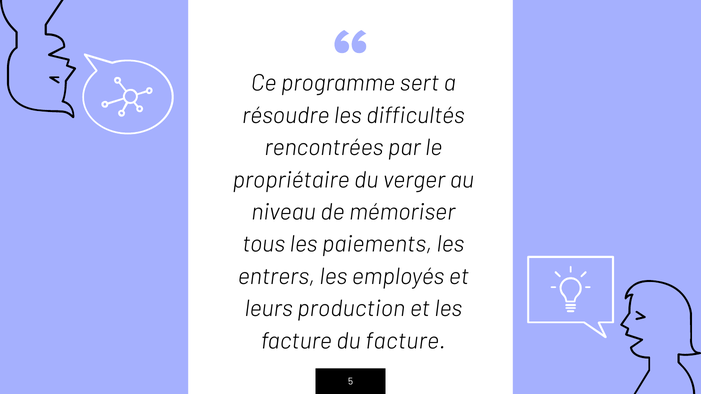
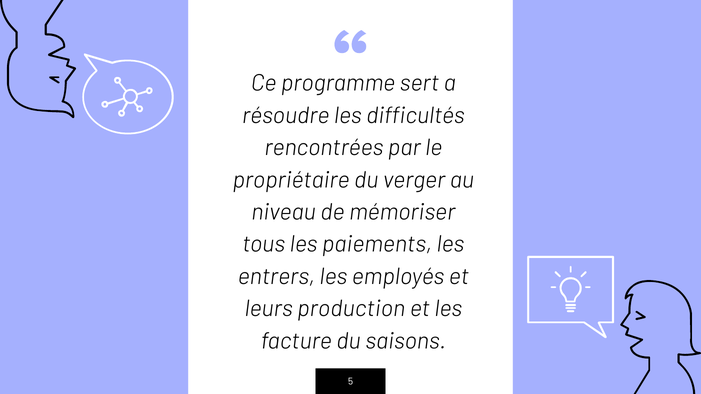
du facture: facture -> saisons
